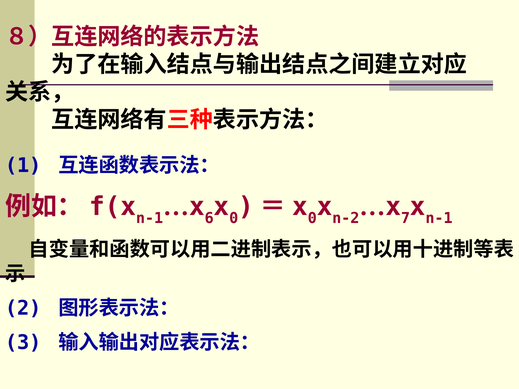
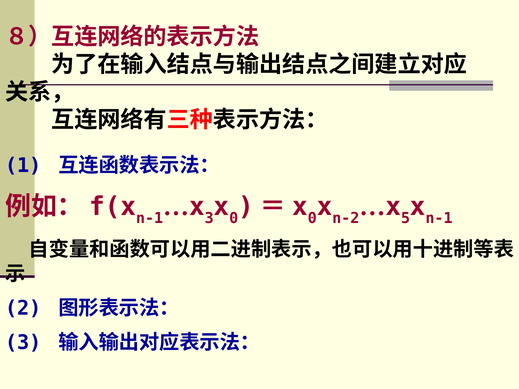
6 at (209, 218): 6 -> 3
7: 7 -> 5
